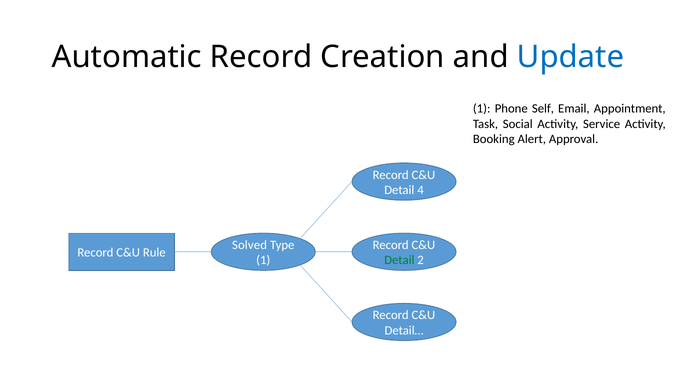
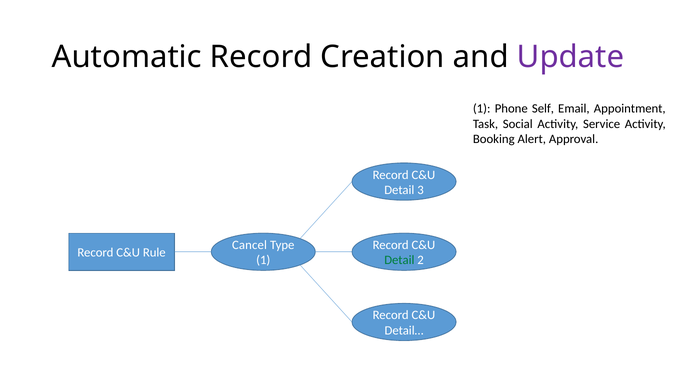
Update colour: blue -> purple
4: 4 -> 3
Solved: Solved -> Cancel
